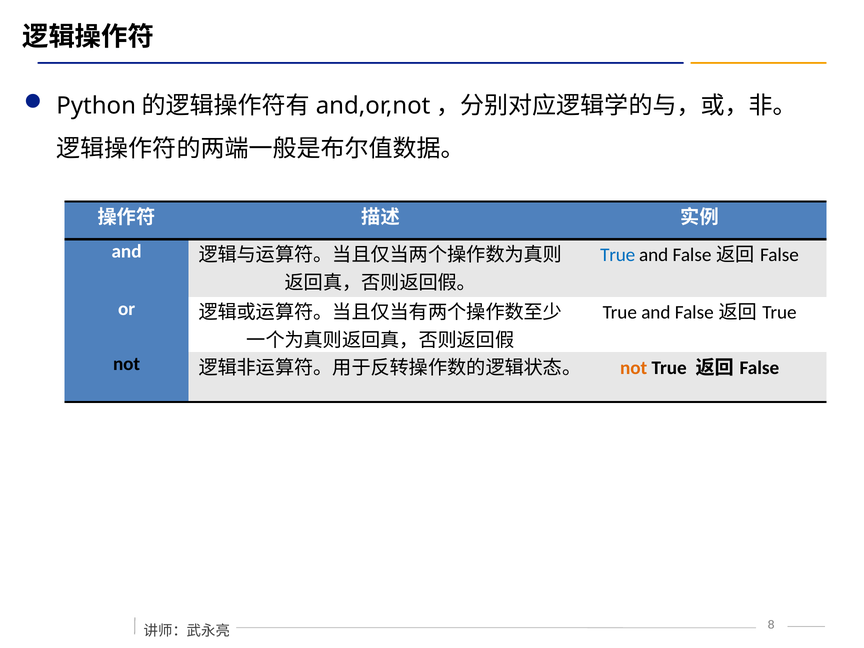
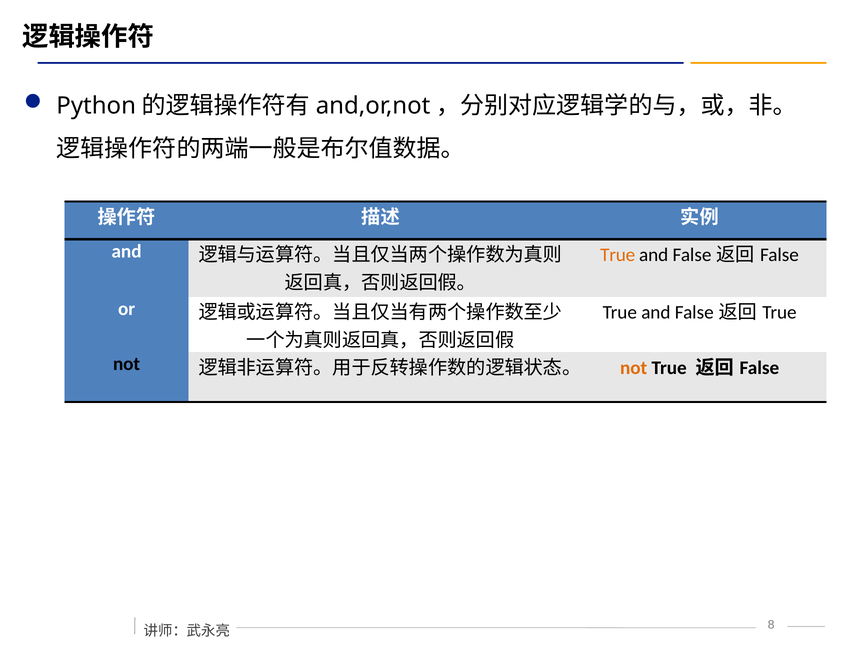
True at (618, 255) colour: blue -> orange
